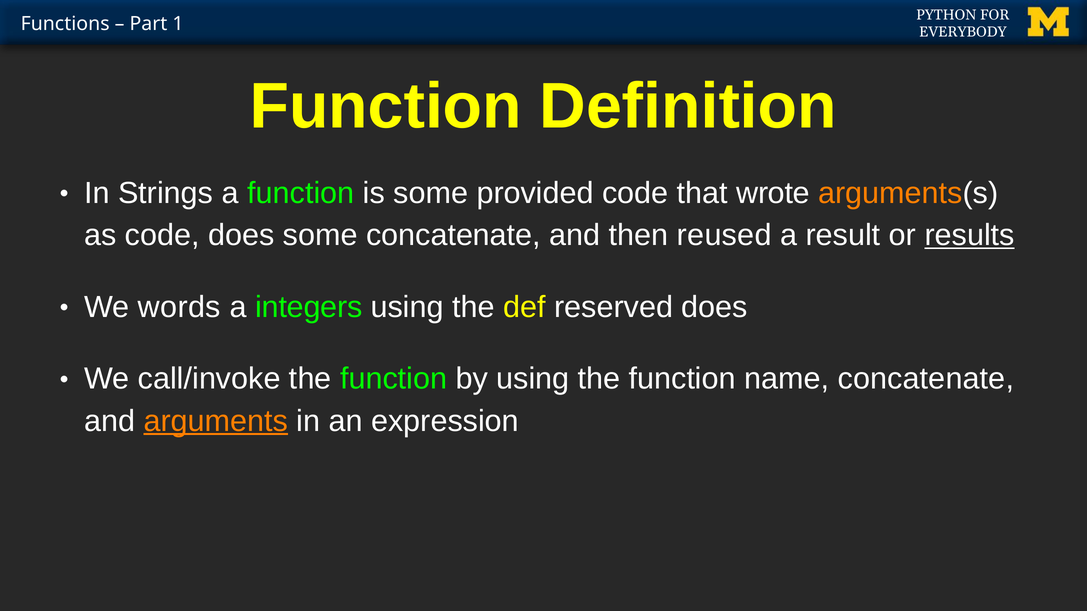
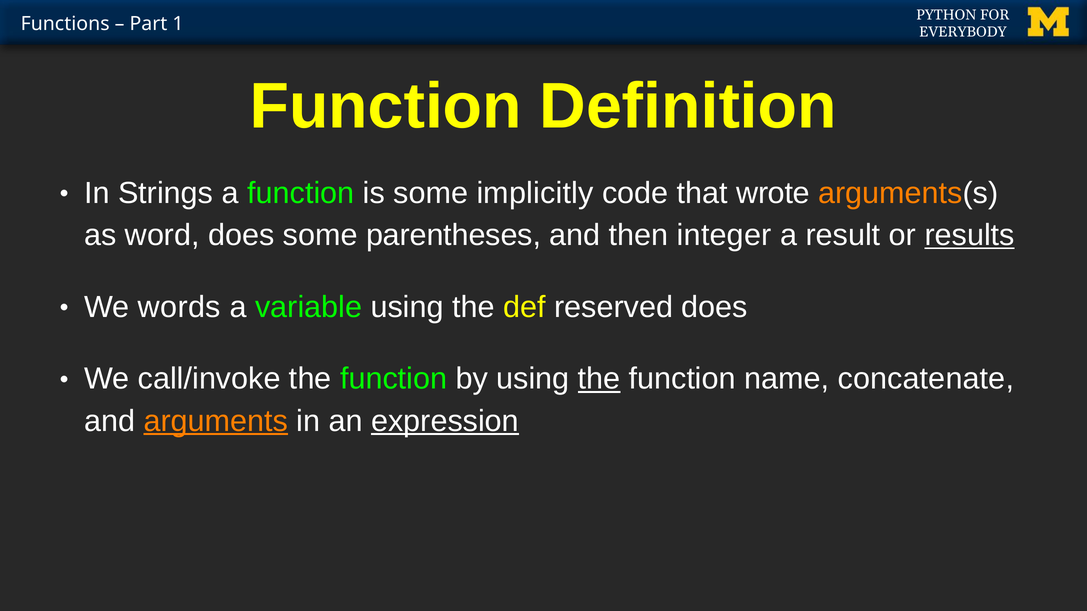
provided: provided -> implicitly
as code: code -> word
some concatenate: concatenate -> parentheses
reused: reused -> integer
integers: integers -> variable
the at (599, 379) underline: none -> present
expression underline: none -> present
